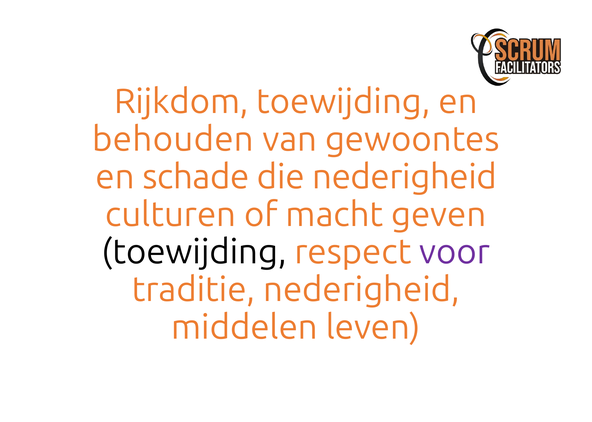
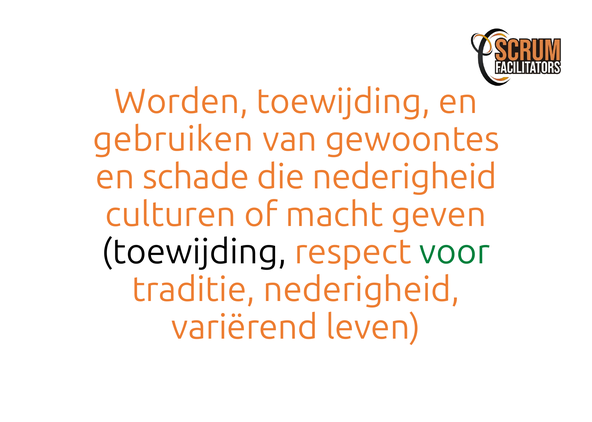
Rijkdom: Rijkdom -> Worden
behouden: behouden -> gebruiken
voor colour: purple -> green
middelen: middelen -> variërend
